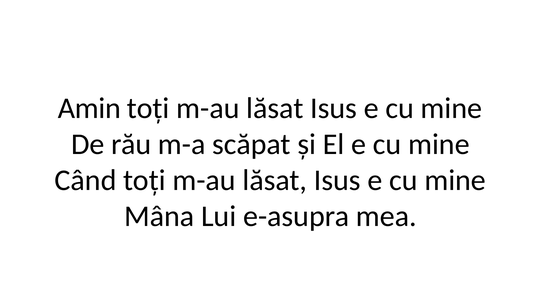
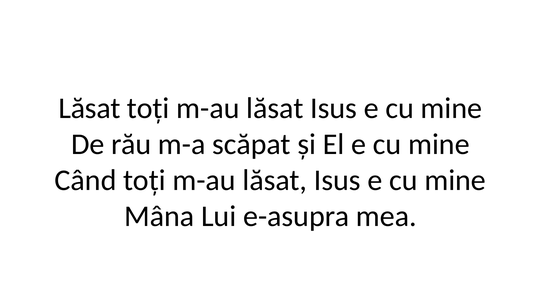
Amin at (89, 108): Amin -> Lăsat
